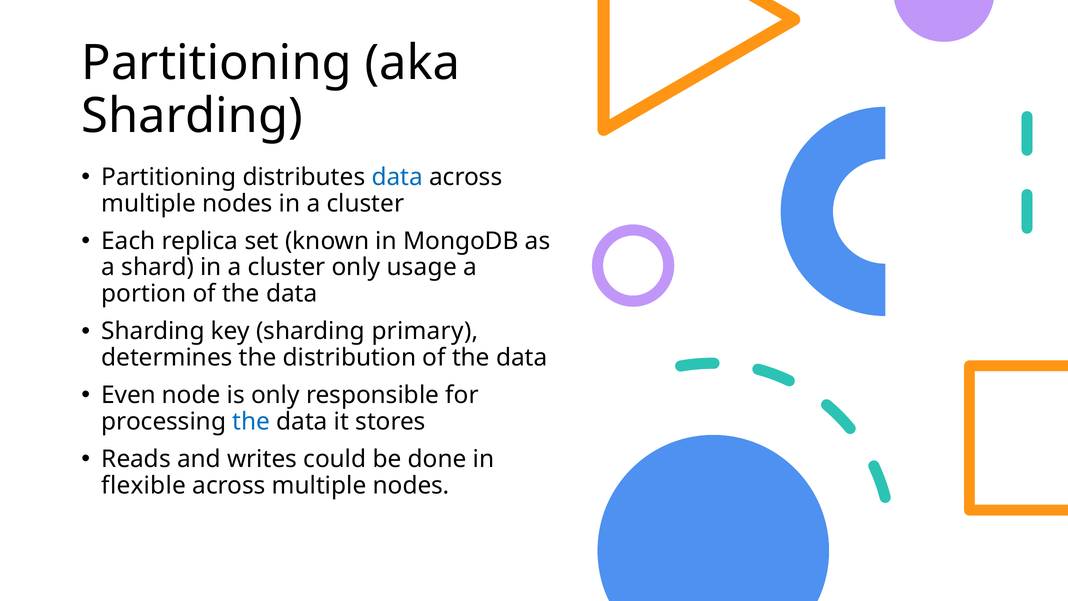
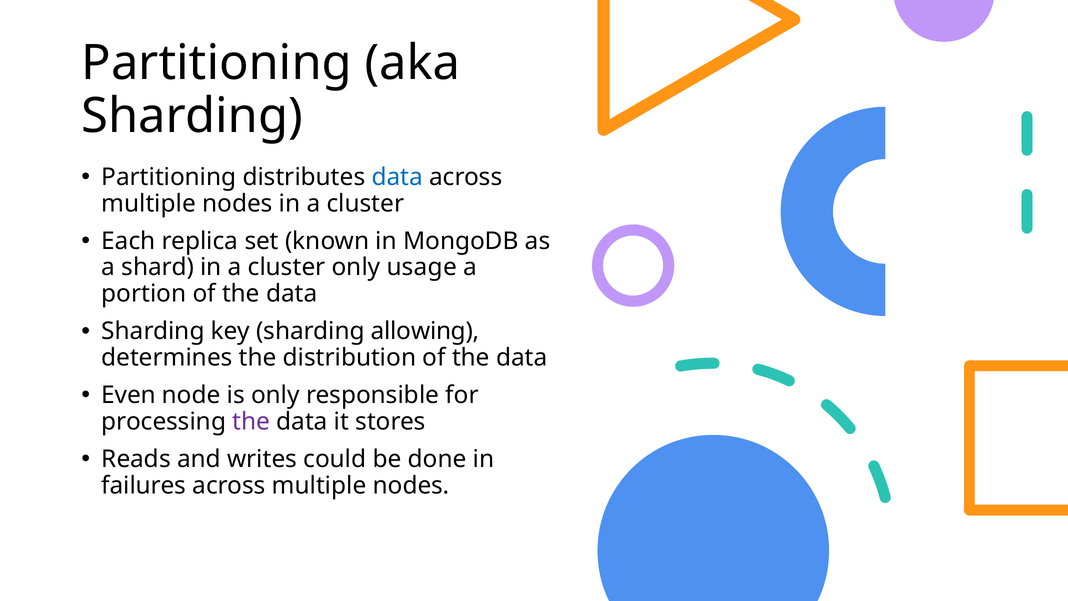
primary: primary -> allowing
the at (251, 422) colour: blue -> purple
flexible: flexible -> failures
